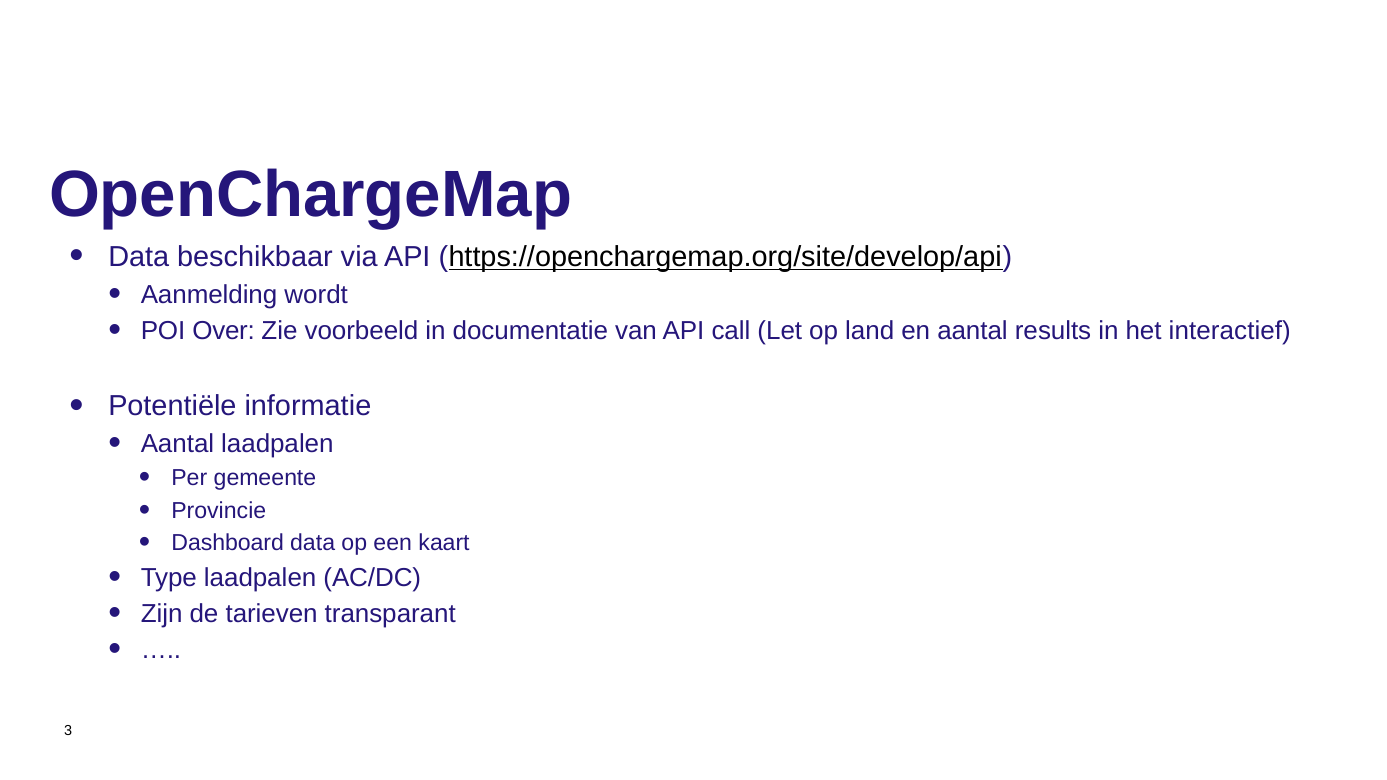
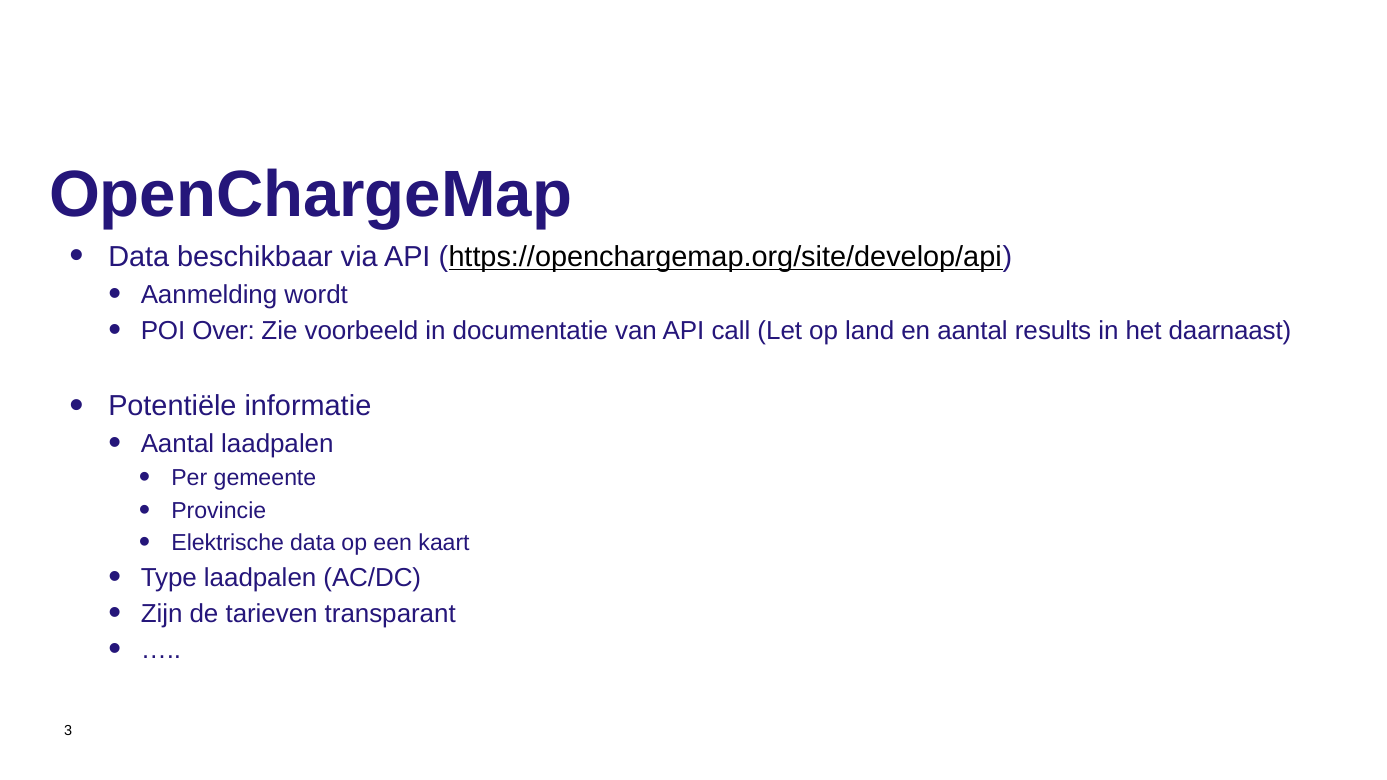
interactief: interactief -> daarnaast
Dashboard: Dashboard -> Elektrische
